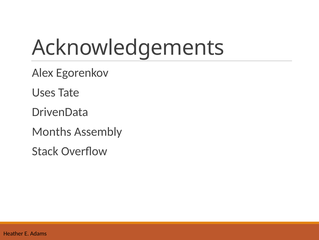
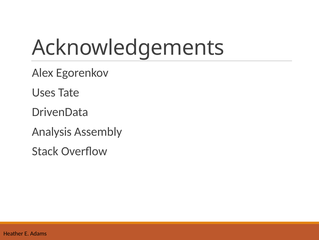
Months: Months -> Analysis
